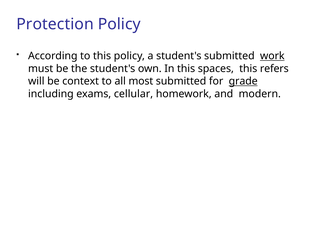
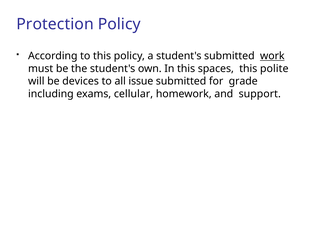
refers: refers -> polite
context: context -> devices
most: most -> issue
grade underline: present -> none
modern: modern -> support
